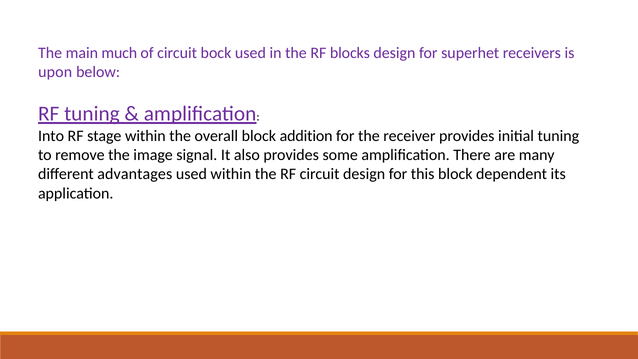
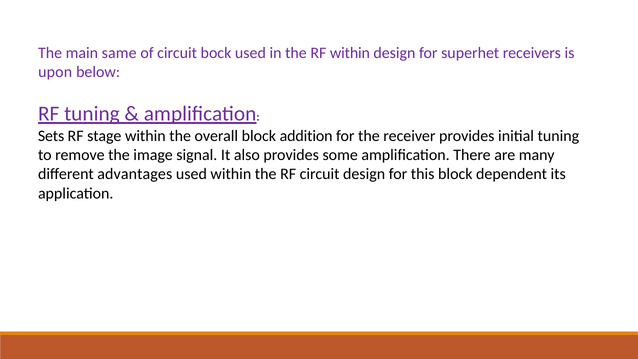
much: much -> same
RF blocks: blocks -> within
Into: Into -> Sets
